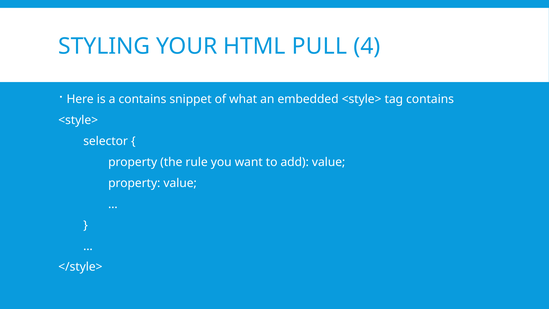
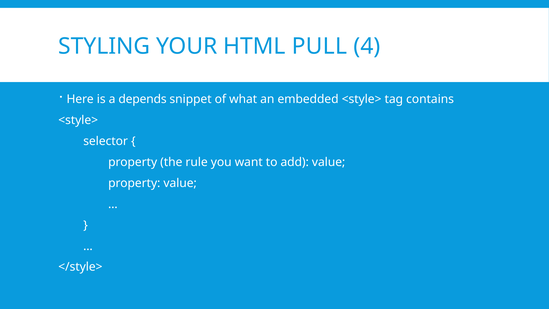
a contains: contains -> depends
